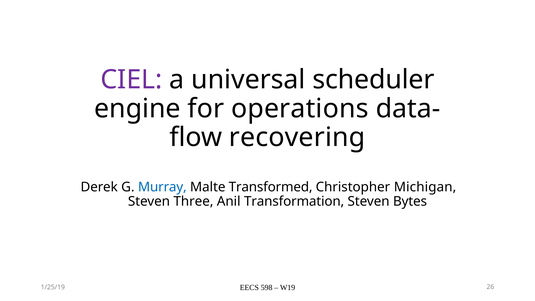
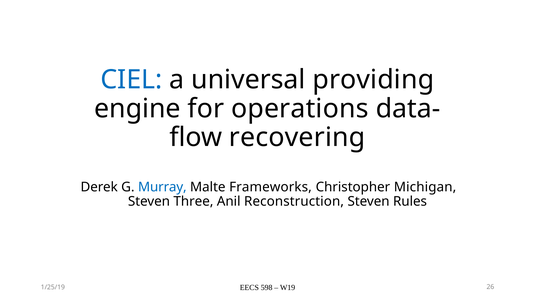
CIEL colour: purple -> blue
scheduler: scheduler -> providing
Transformed: Transformed -> Frameworks
Transformation: Transformation -> Reconstruction
Bytes: Bytes -> Rules
